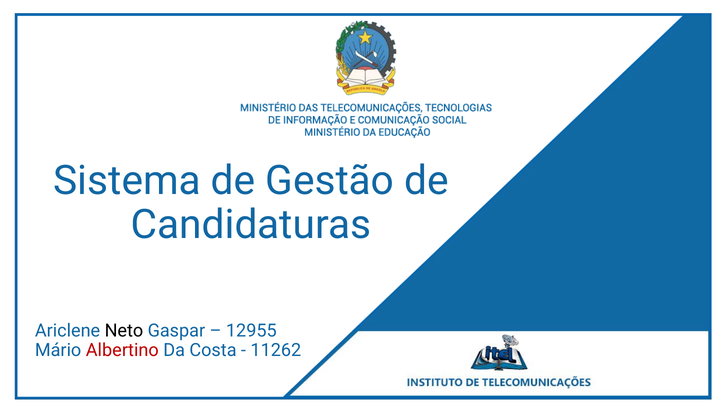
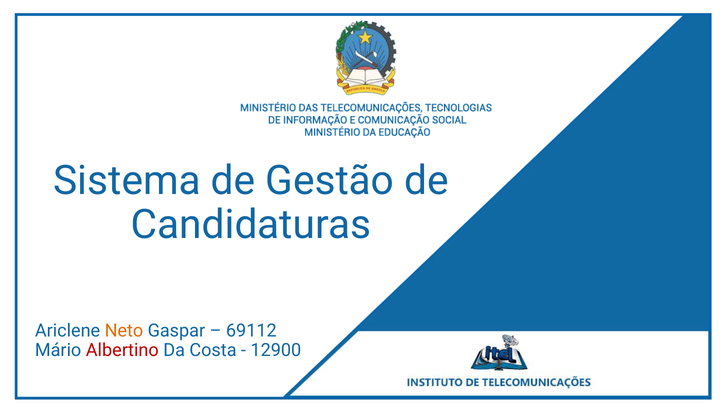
Neto colour: black -> orange
12955: 12955 -> 69112
11262: 11262 -> 12900
